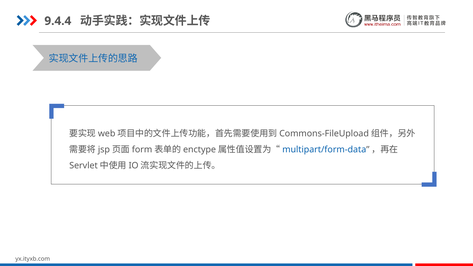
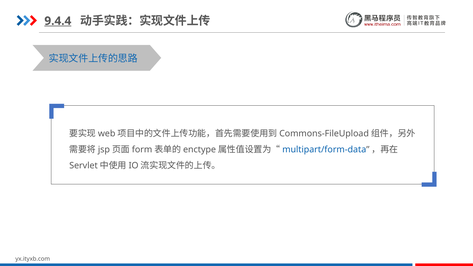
9.4.4 underline: none -> present
